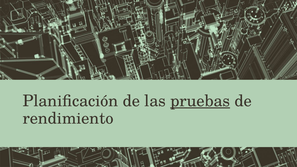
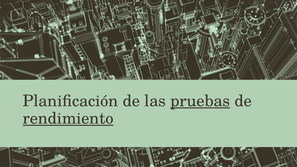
rendimiento underline: none -> present
